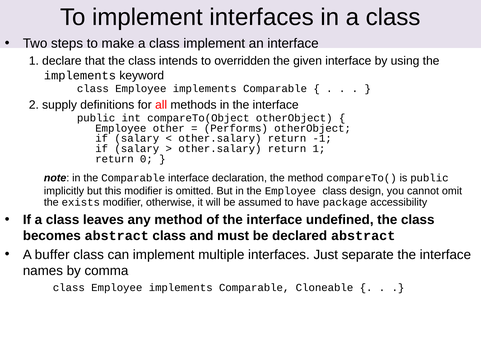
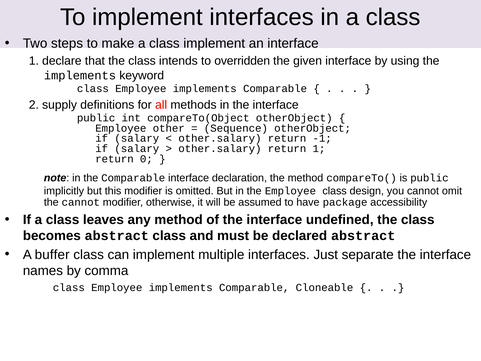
Performs: Performs -> Sequence
the exists: exists -> cannot
